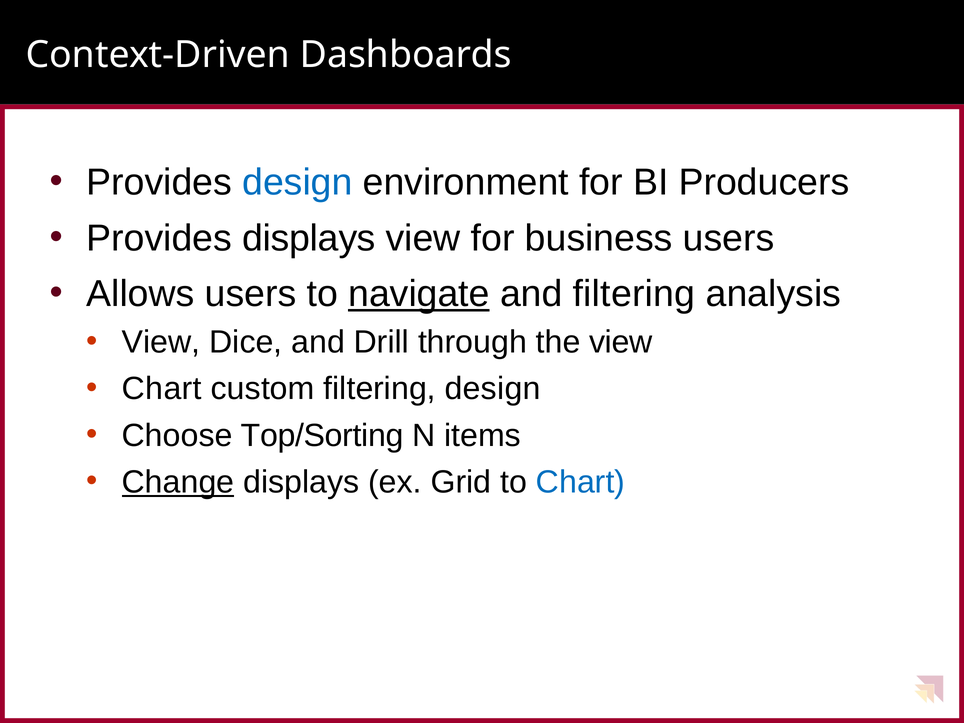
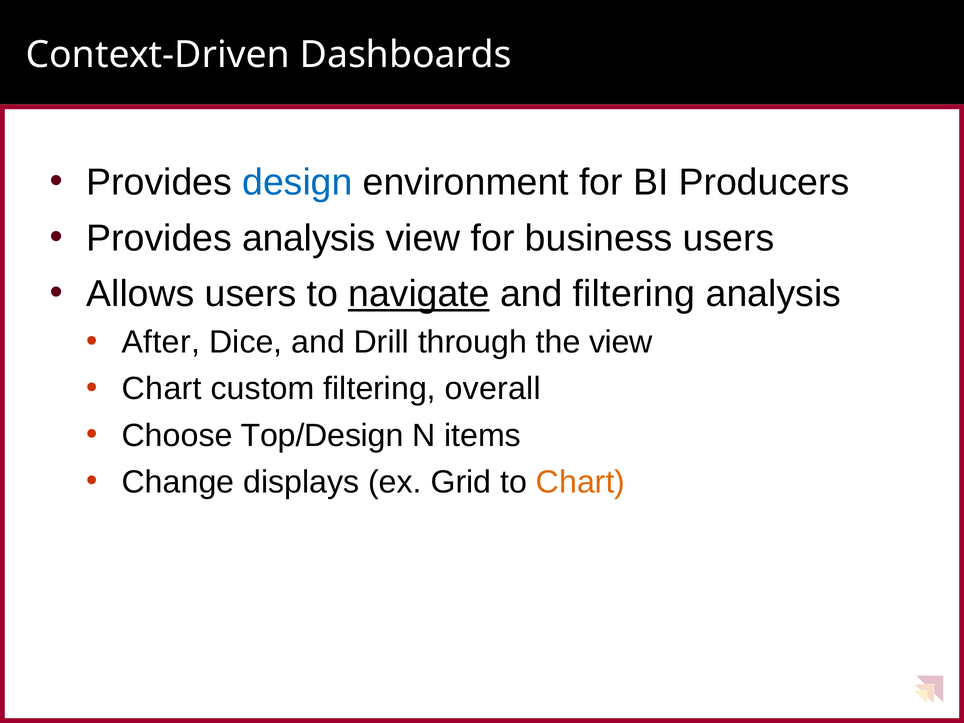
Provides displays: displays -> analysis
View at (161, 342): View -> After
filtering design: design -> overall
Top/Sorting: Top/Sorting -> Top/Design
Change underline: present -> none
Chart at (581, 482) colour: blue -> orange
